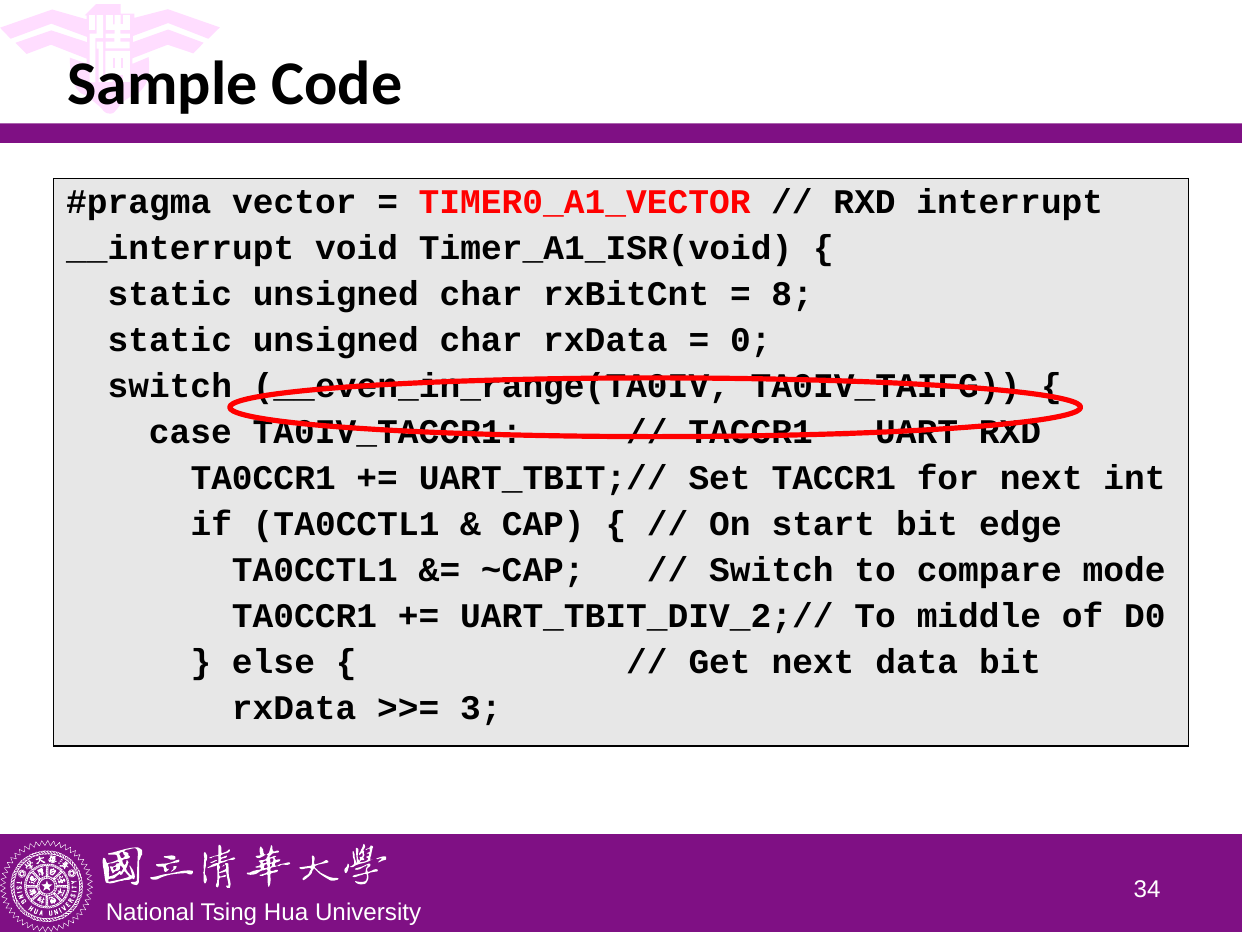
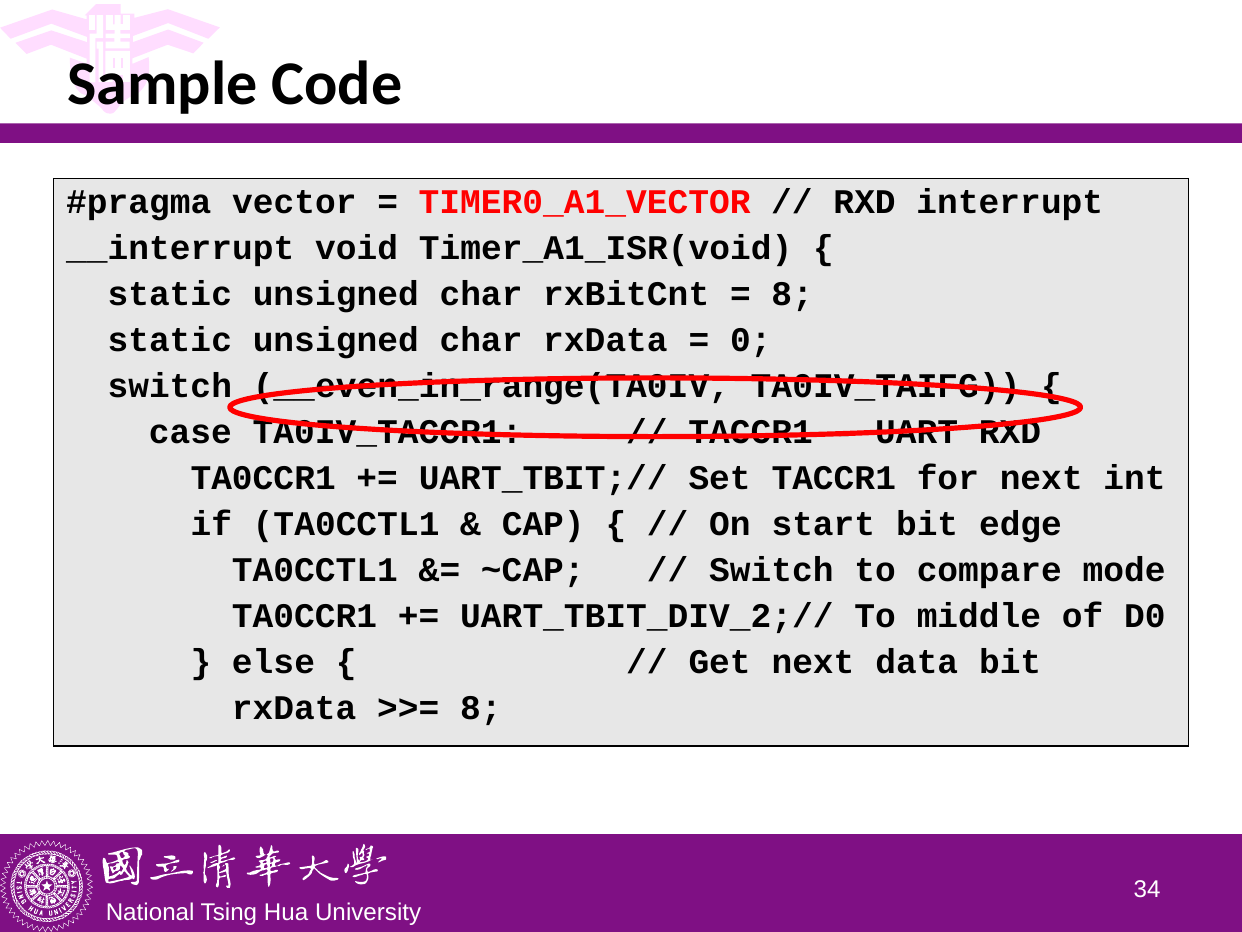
3 at (481, 708): 3 -> 8
